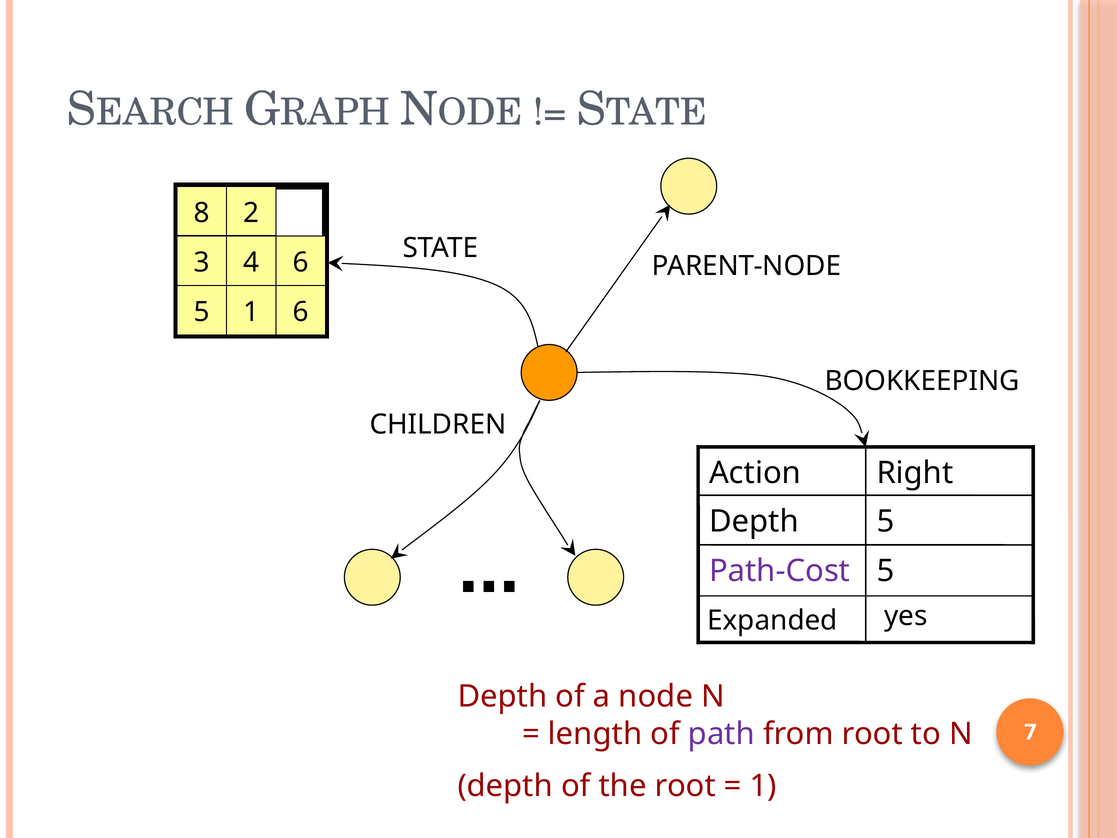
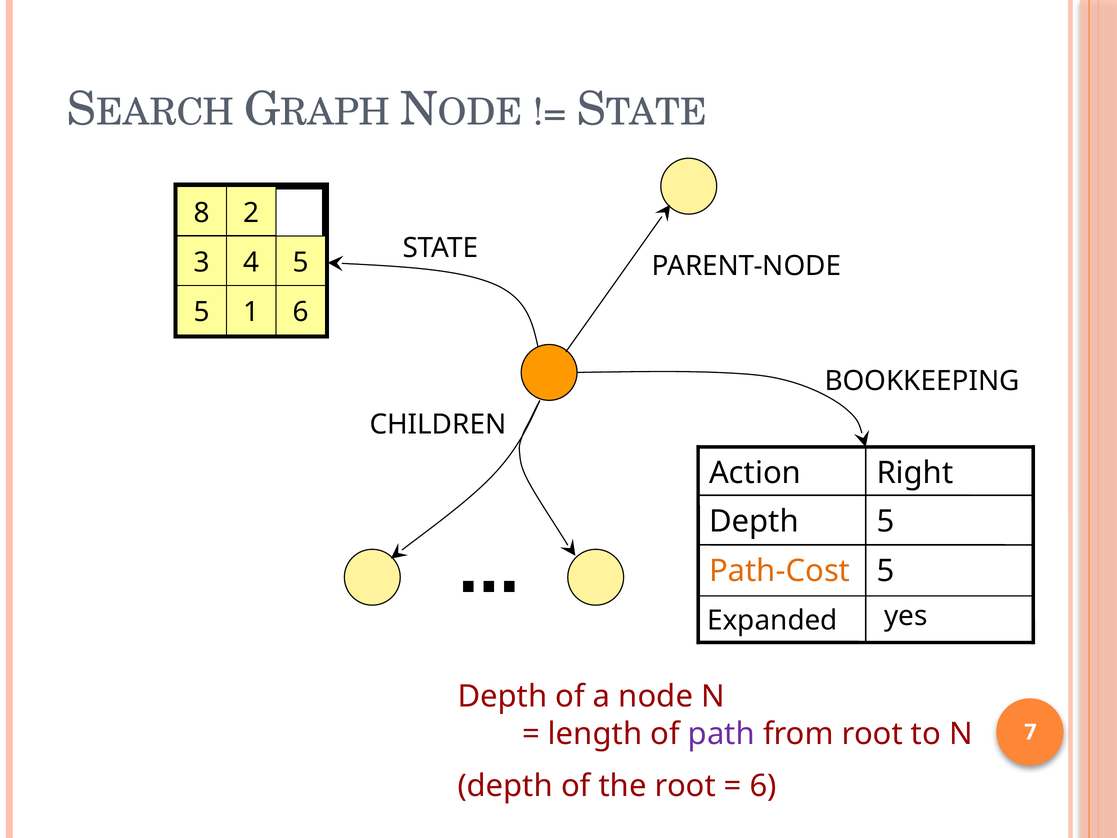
4 6: 6 -> 5
Path-Cost colour: purple -> orange
1 at (763, 786): 1 -> 6
